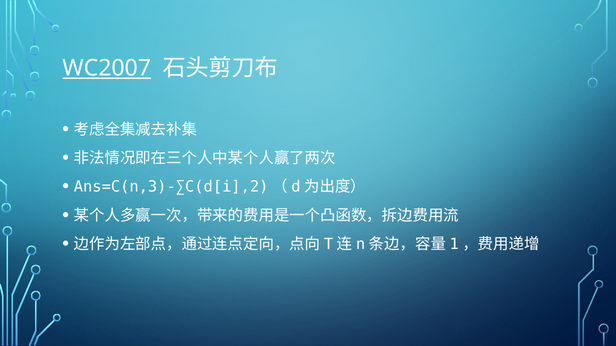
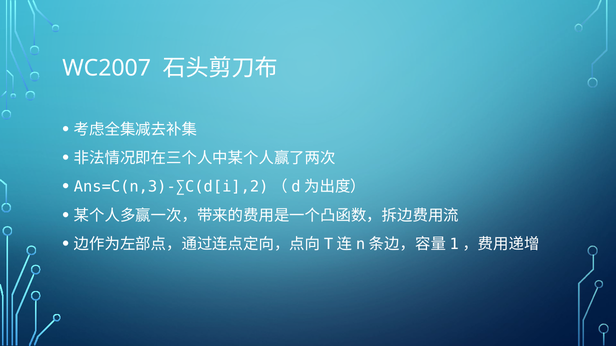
WC2007 underline: present -> none
